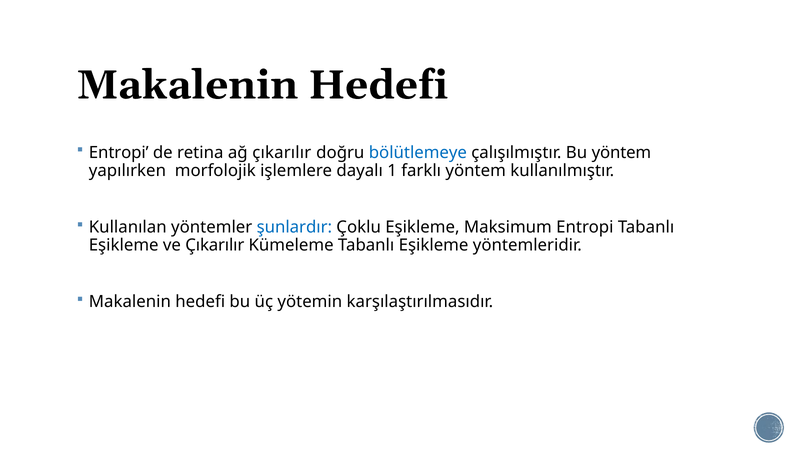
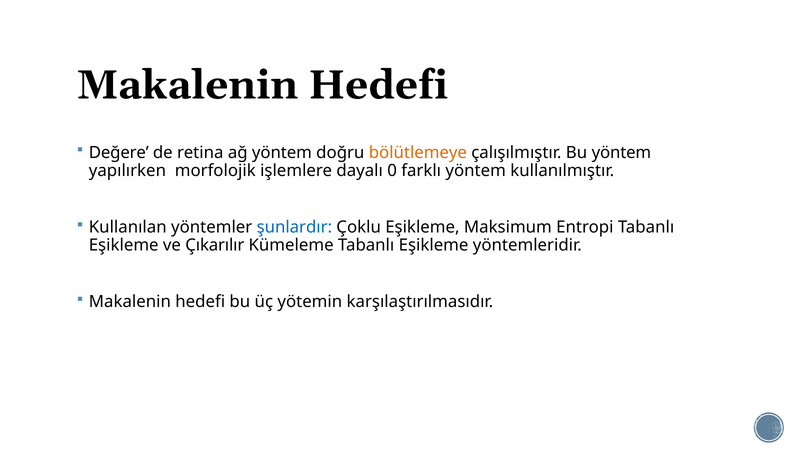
Entropi at (119, 152): Entropi -> Değere
ağ çıkarılır: çıkarılır -> yöntem
bölütlemeye colour: blue -> orange
1: 1 -> 0
